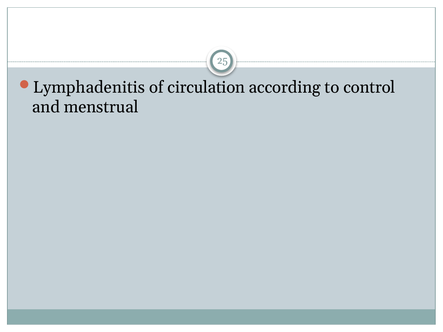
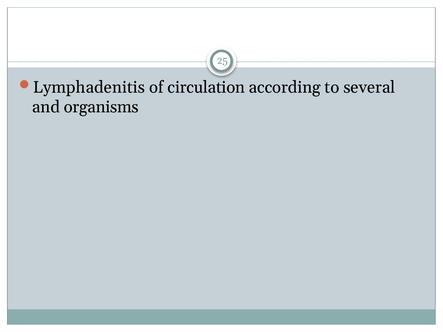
control: control -> several
menstrual: menstrual -> organisms
